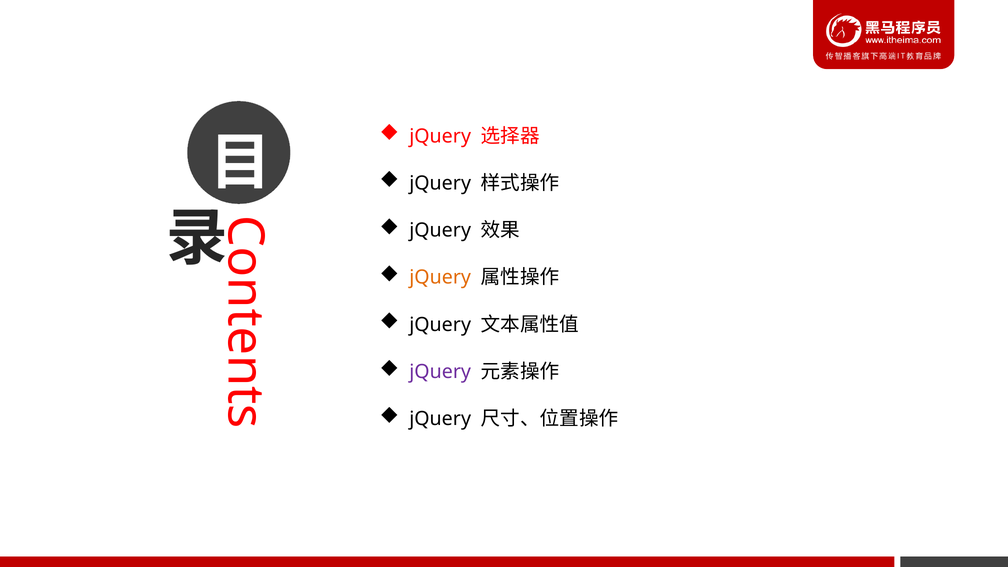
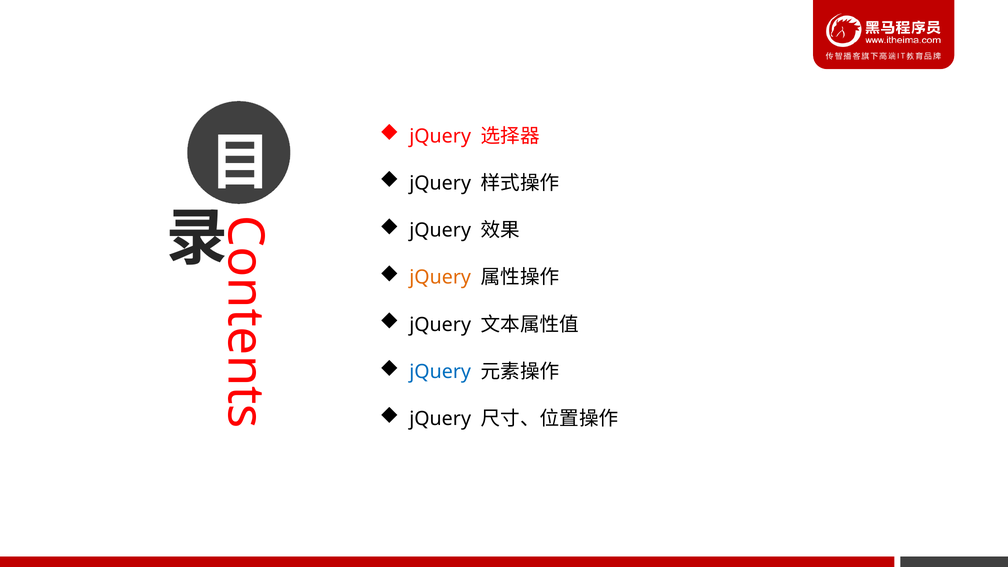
jQuery at (440, 372) colour: purple -> blue
